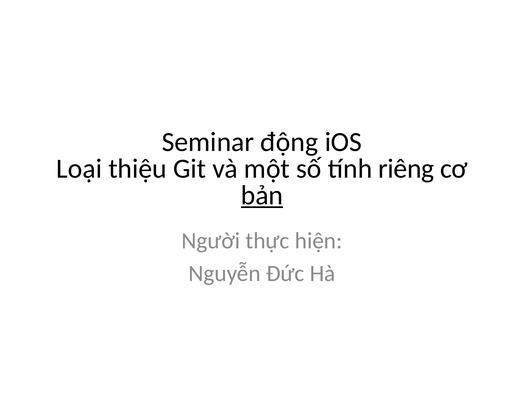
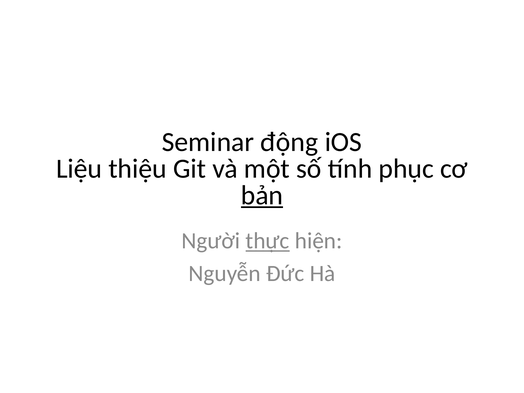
Loại: Loại -> Liệu
riêng: riêng -> phục
thực underline: none -> present
